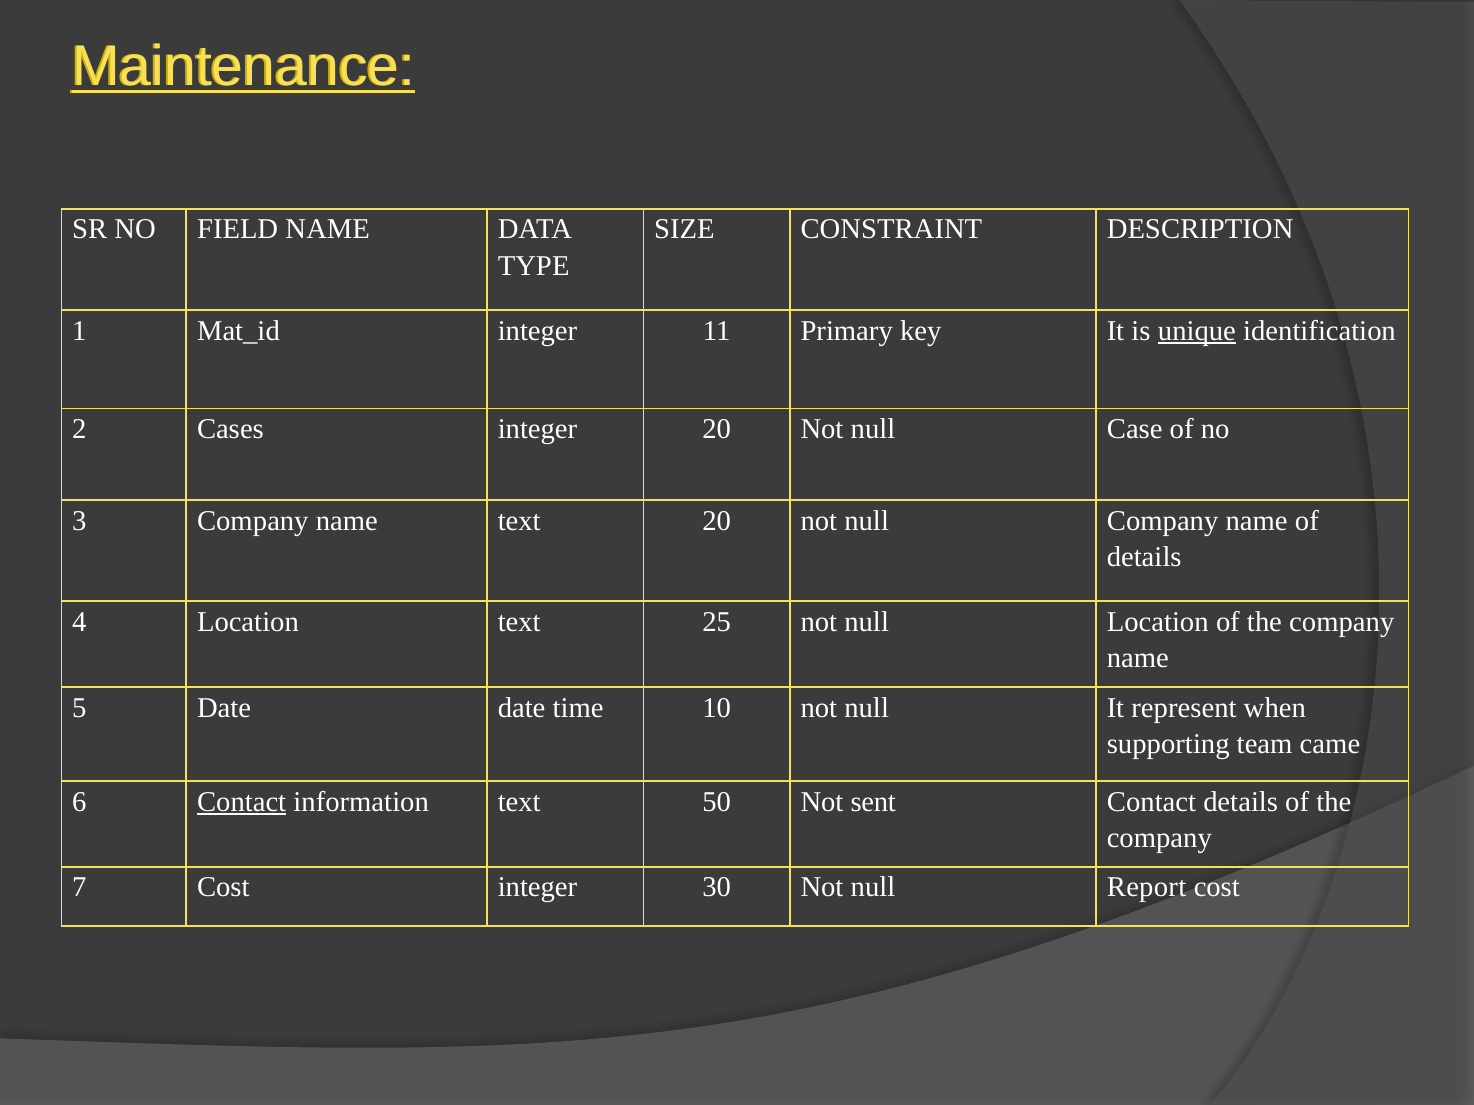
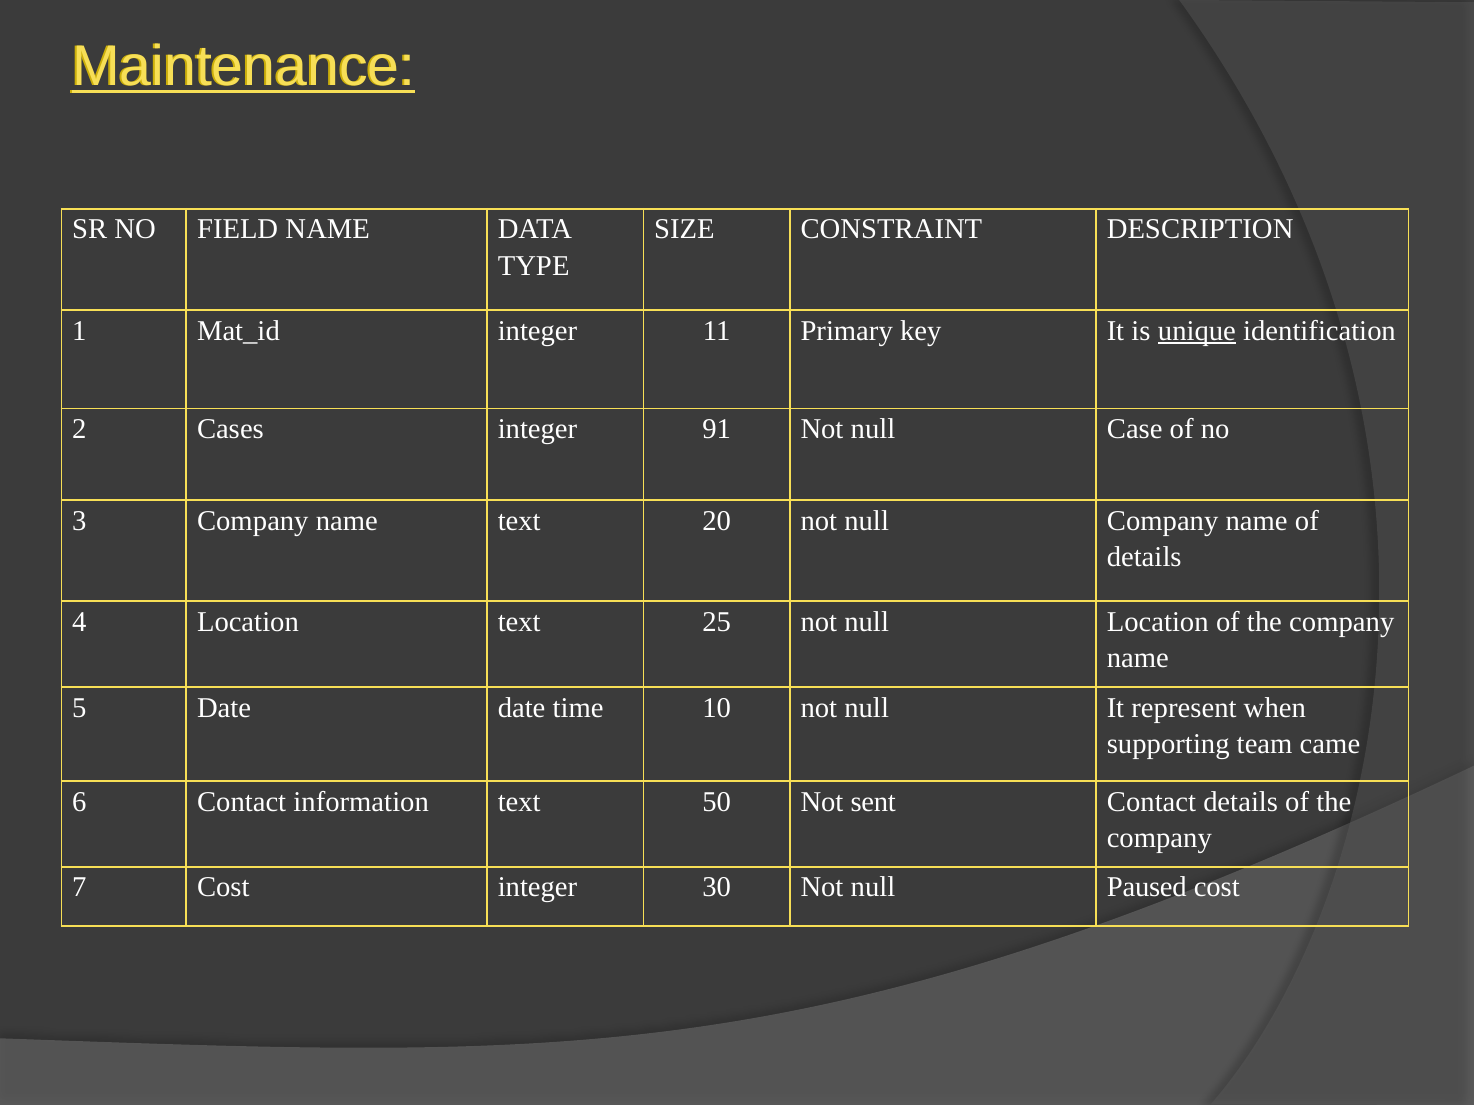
integer 20: 20 -> 91
Contact at (242, 802) underline: present -> none
Report: Report -> Paused
